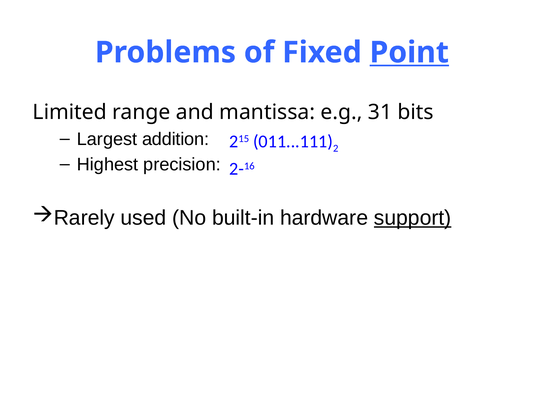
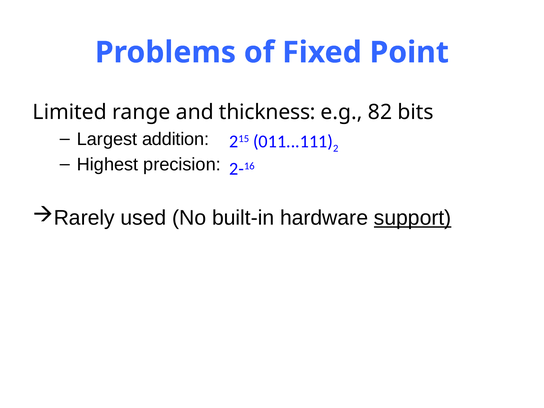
Point underline: present -> none
mantissa: mantissa -> thickness
31: 31 -> 82
